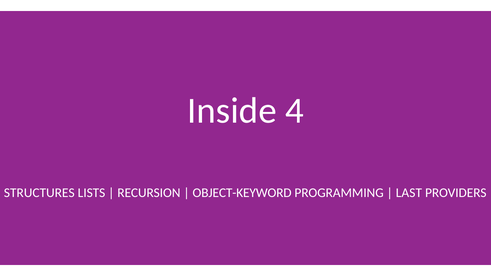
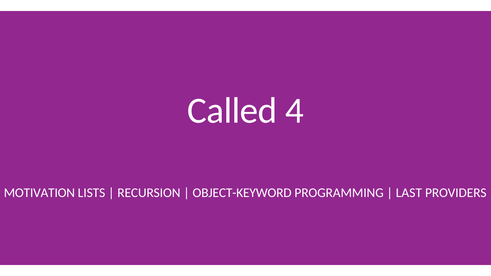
Inside: Inside -> Called
STRUCTURES: STRUCTURES -> MOTIVATION
